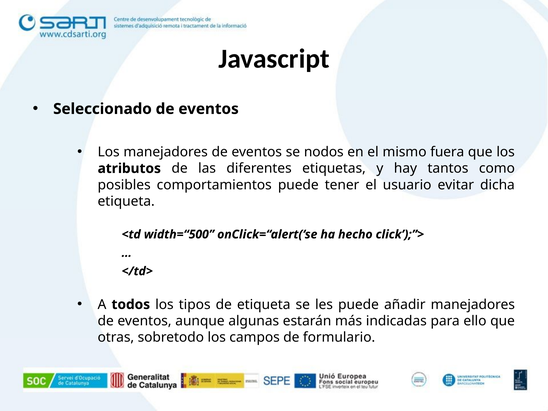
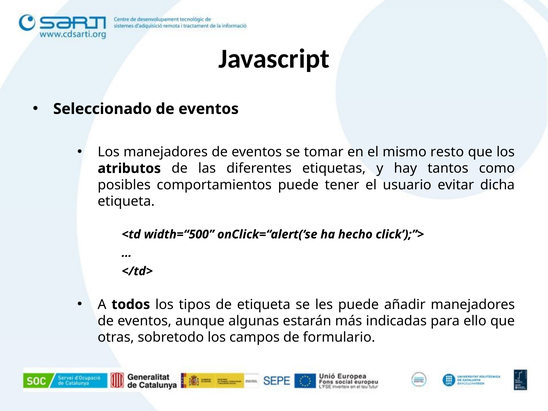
nodos: nodos -> tomar
fuera: fuera -> resto
